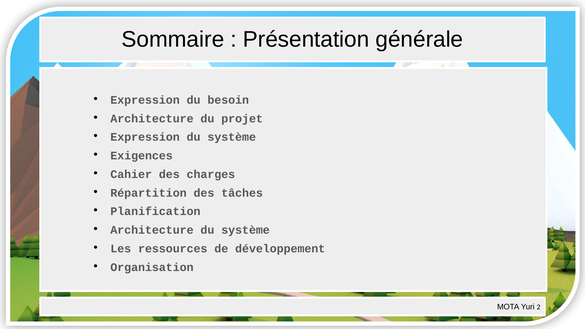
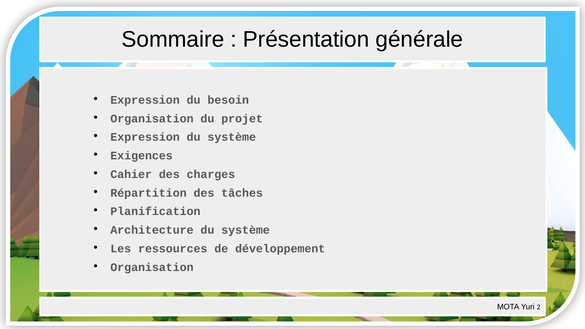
Architecture at (152, 119): Architecture -> Organisation
